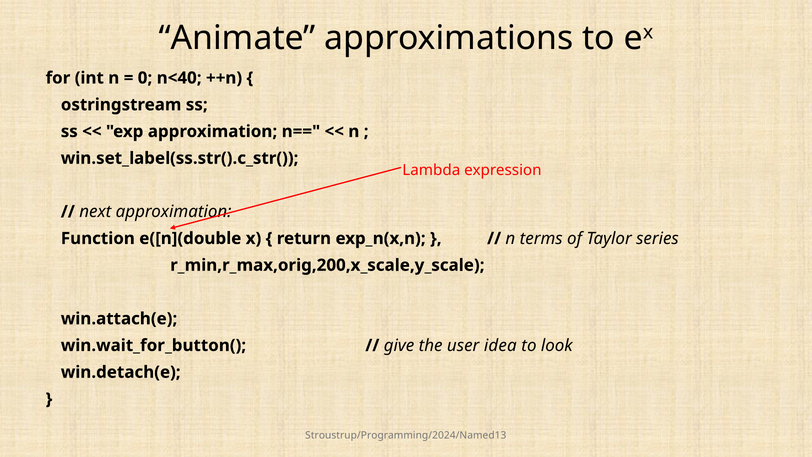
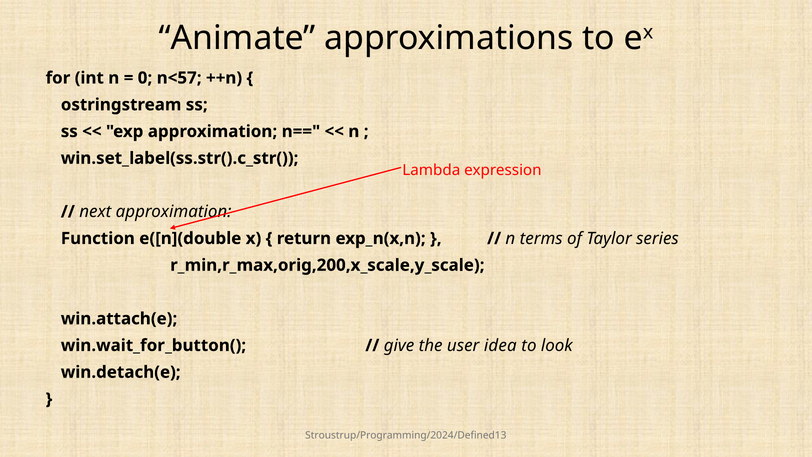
n<40: n<40 -> n<57
Stroustrup/Programming/2024/Named13: Stroustrup/Programming/2024/Named13 -> Stroustrup/Programming/2024/Defined13
